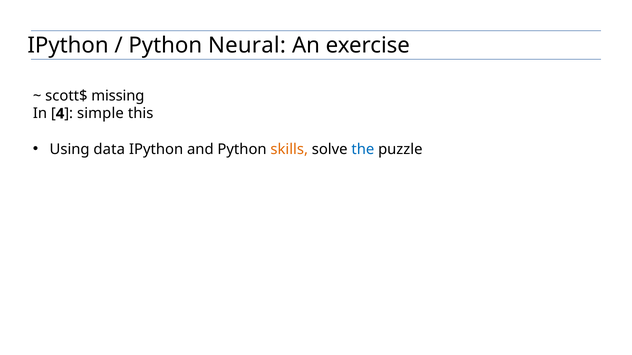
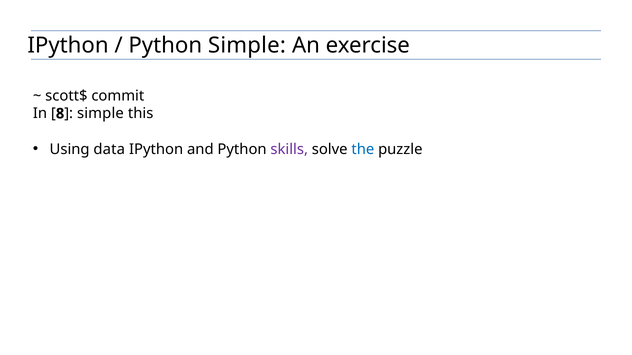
Python Neural: Neural -> Simple
missing: missing -> commit
4: 4 -> 8
skills colour: orange -> purple
